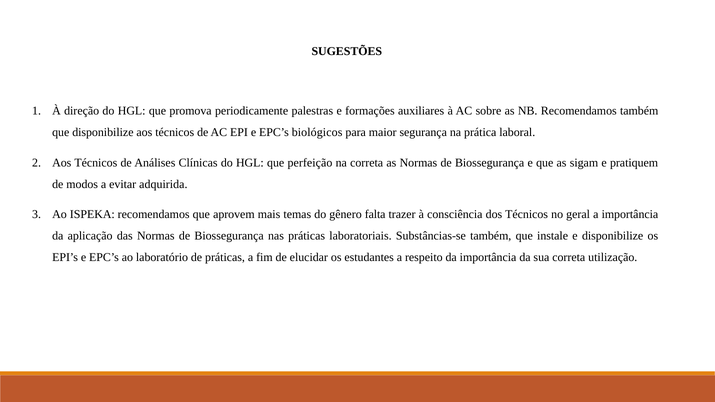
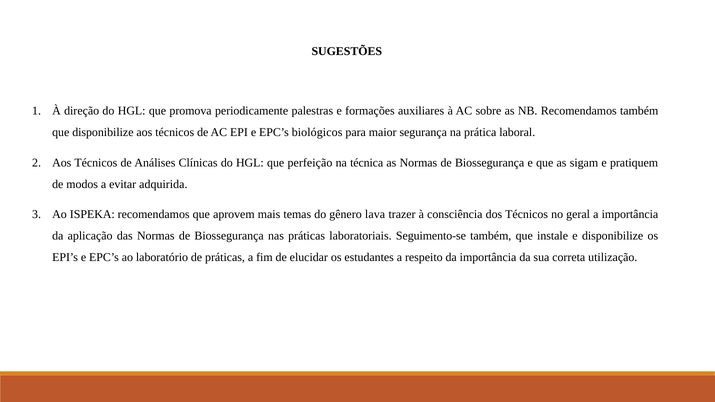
na correta: correta -> técnica
falta: falta -> lava
Substâncias-se: Substâncias-se -> Seguimento-se
